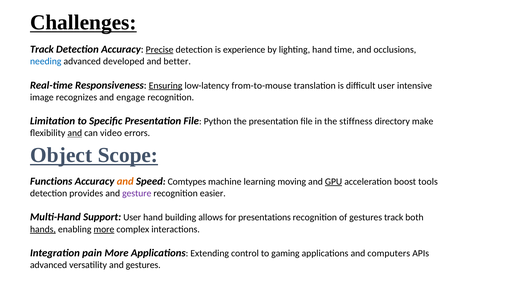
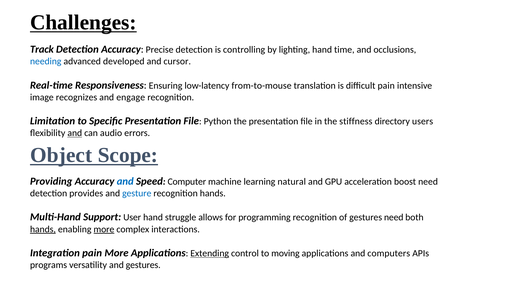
Precise underline: present -> none
experience: experience -> controlling
better: better -> cursor
Ensuring underline: present -> none
difficult user: user -> pain
make: make -> users
video: video -> audio
Functions: Functions -> Providing
and at (125, 181) colour: orange -> blue
Comtypes: Comtypes -> Computer
moving: moving -> natural
GPU underline: present -> none
boost tools: tools -> need
gesture colour: purple -> blue
recognition easier: easier -> hands
building: building -> struggle
presentations: presentations -> programming
gestures track: track -> need
Extending underline: none -> present
gaming: gaming -> moving
advanced at (49, 265): advanced -> programs
